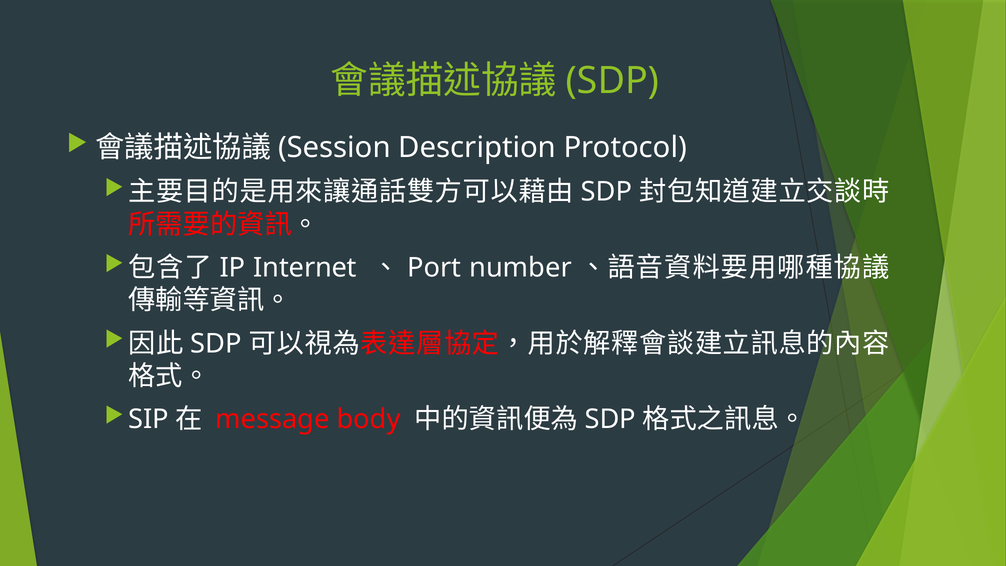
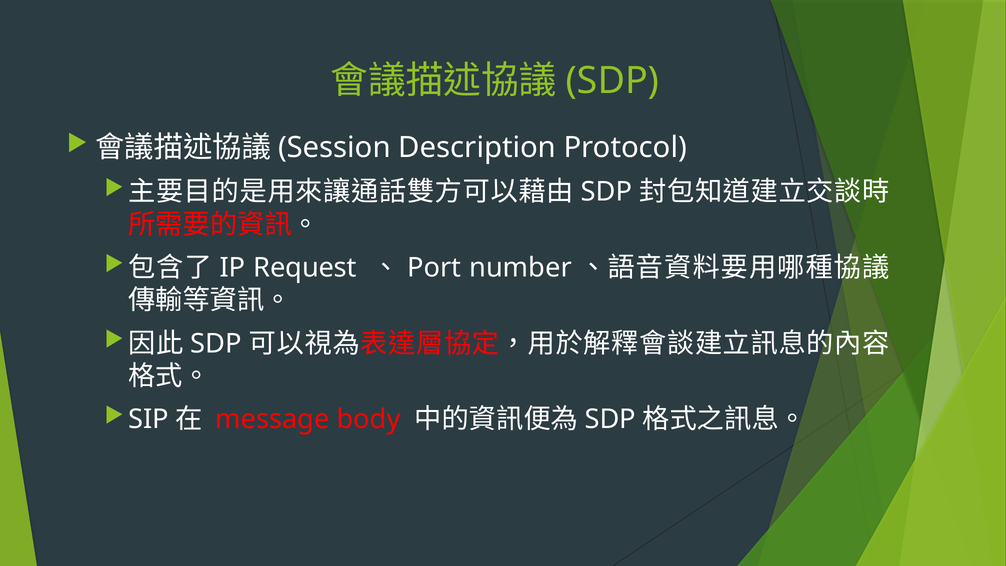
Internet: Internet -> Request
